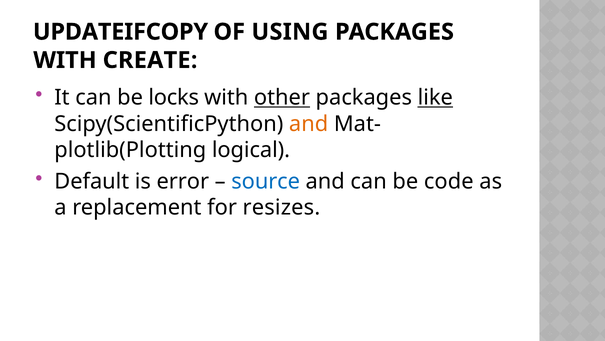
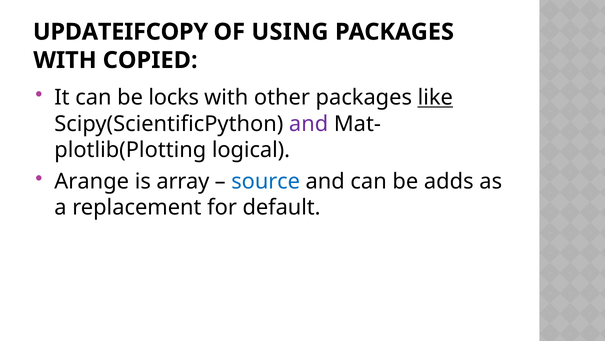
CREATE: CREATE -> COPIED
other underline: present -> none
and at (309, 124) colour: orange -> purple
Default: Default -> Arange
error: error -> array
code: code -> adds
resizes: resizes -> default
